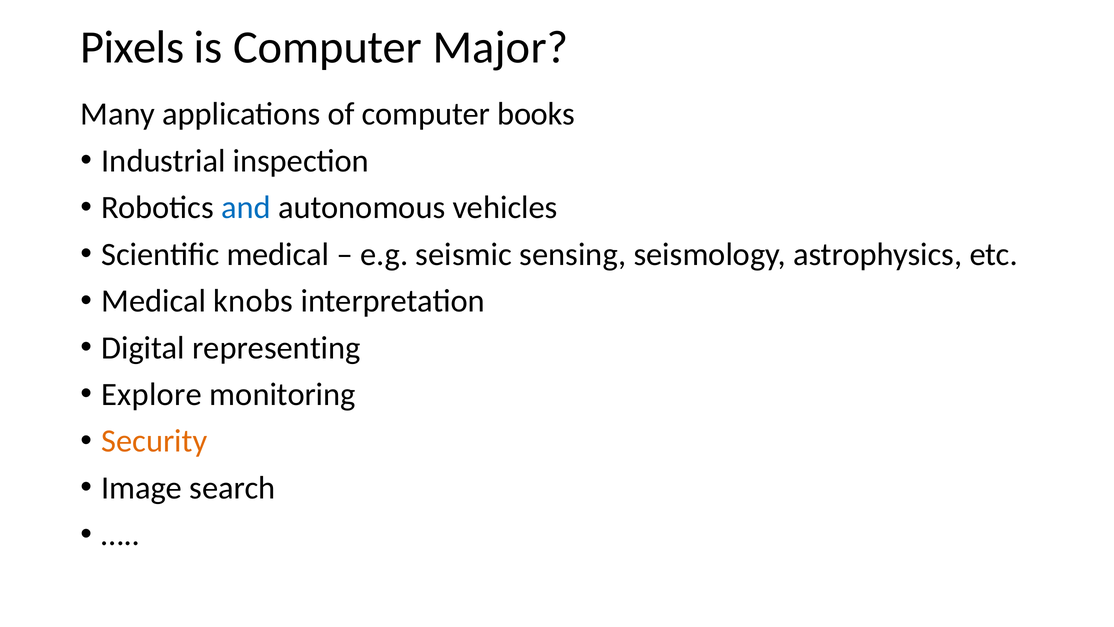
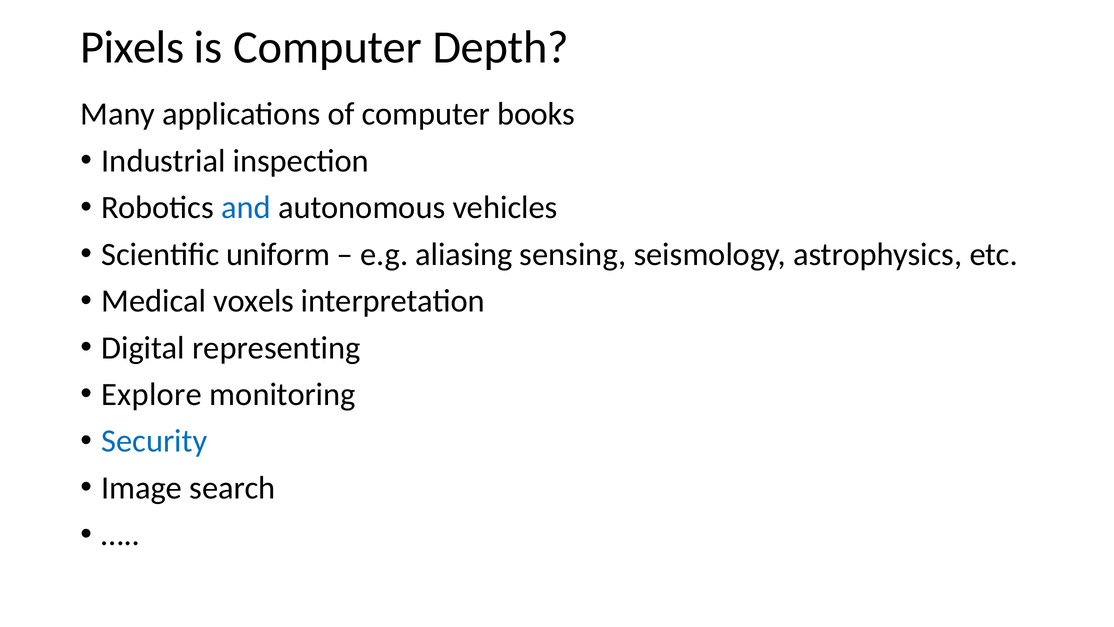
Major: Major -> Depth
Scientific medical: medical -> uniform
seismic: seismic -> aliasing
knobs: knobs -> voxels
Security colour: orange -> blue
